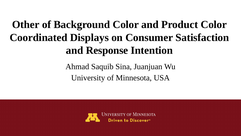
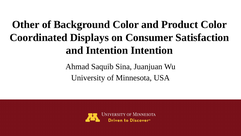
and Response: Response -> Intention
